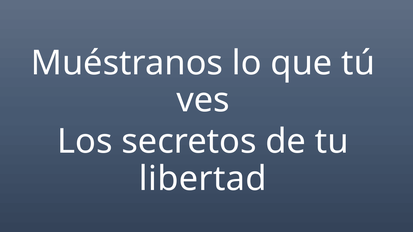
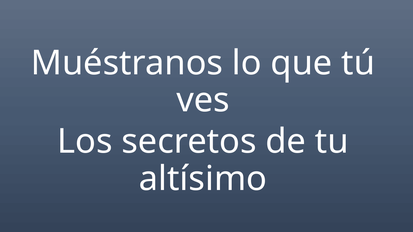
libertad: libertad -> altísimo
